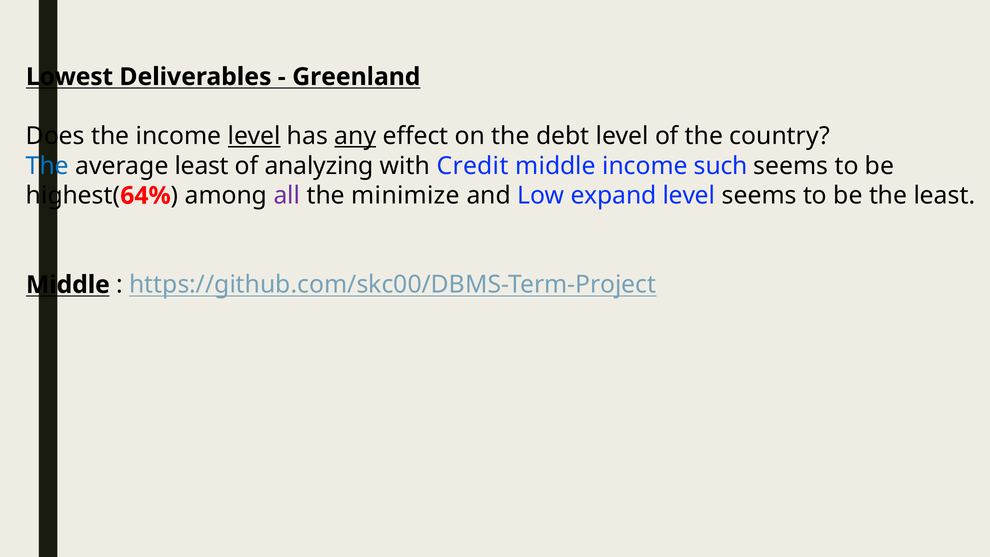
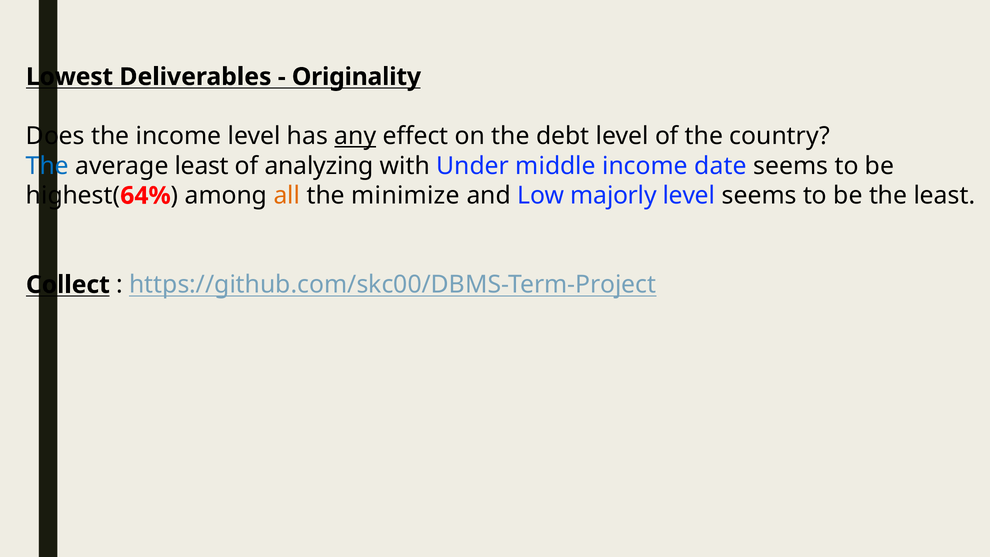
Greenland: Greenland -> Originality
level at (254, 136) underline: present -> none
Credit: Credit -> Under
such: such -> date
all colour: purple -> orange
expand: expand -> majorly
Middle at (68, 285): Middle -> Collect
